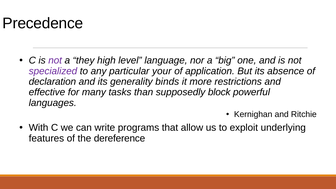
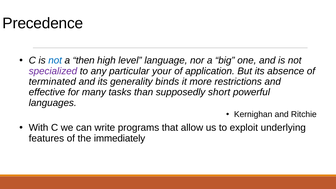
not at (55, 60) colour: purple -> blue
they: they -> then
declaration: declaration -> terminated
block: block -> short
dereference: dereference -> immediately
